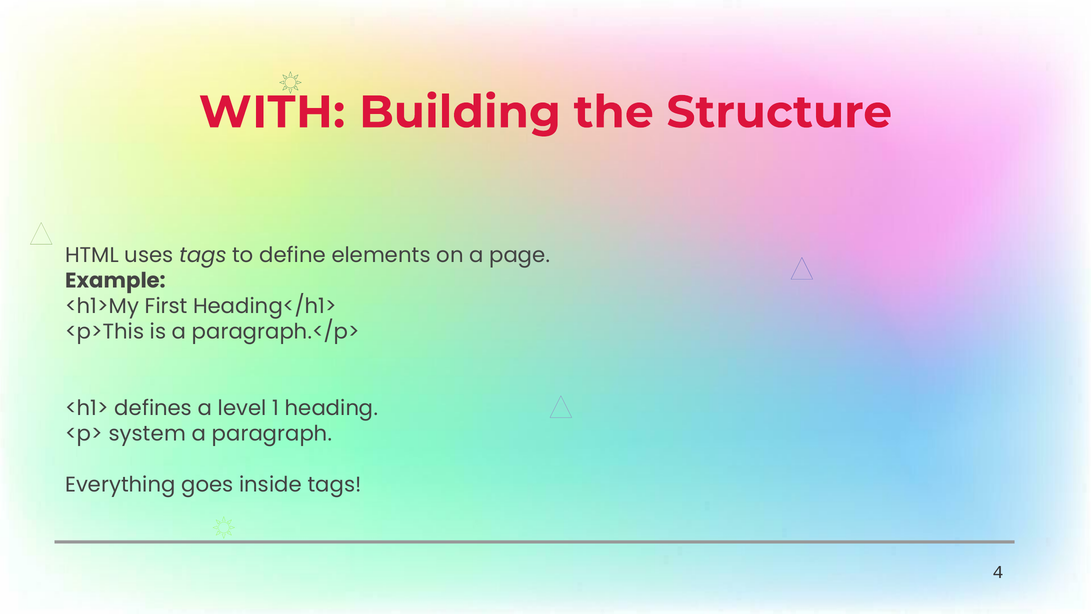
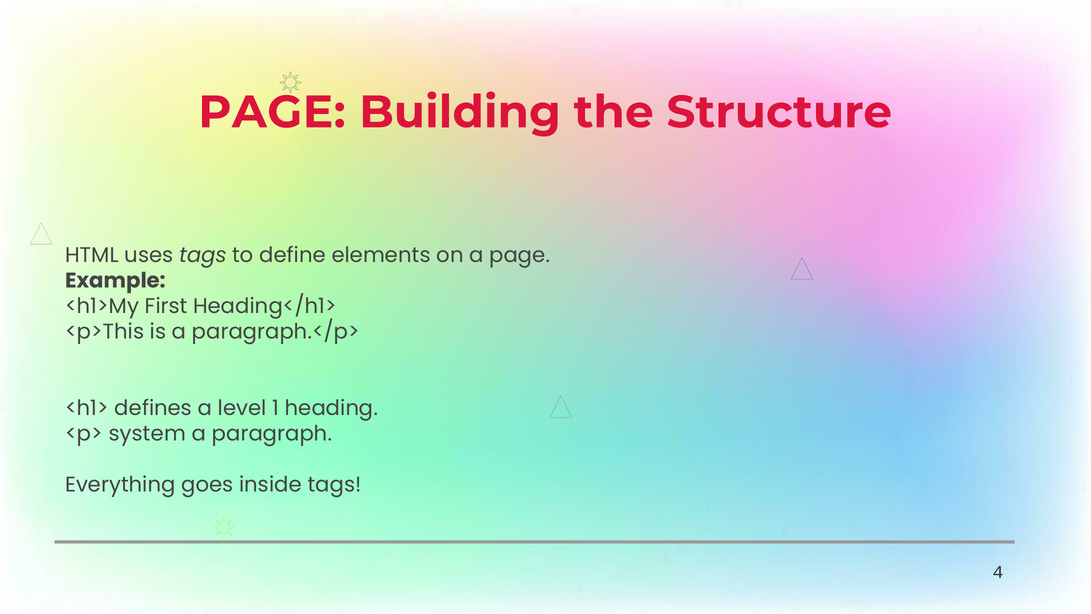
WITH at (272, 112): WITH -> PAGE
